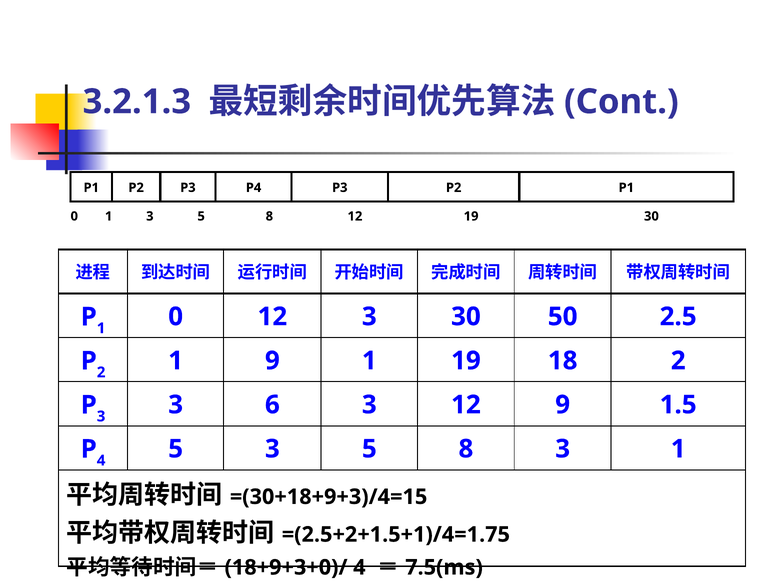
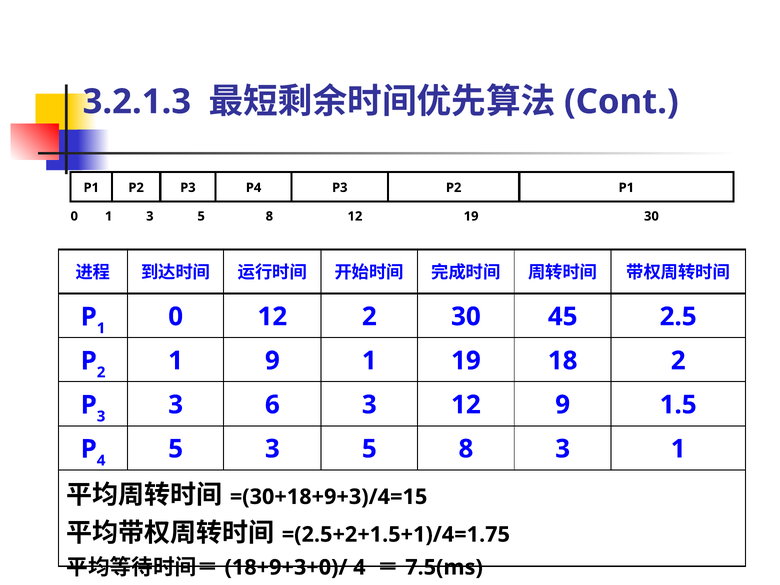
12 3: 3 -> 2
50: 50 -> 45
